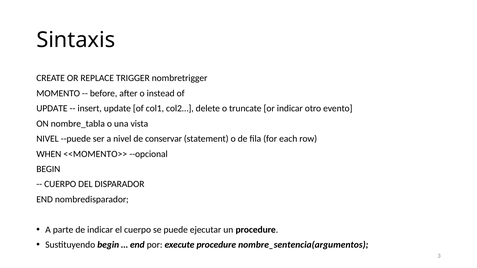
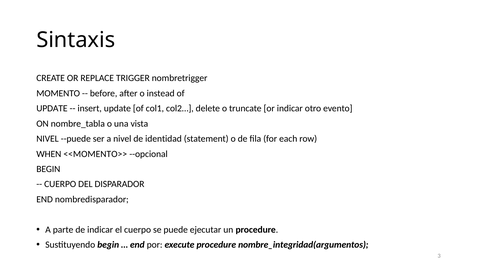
conservar: conservar -> identidad
nombre_sentencia(argumentos: nombre_sentencia(argumentos -> nombre_integridad(argumentos
